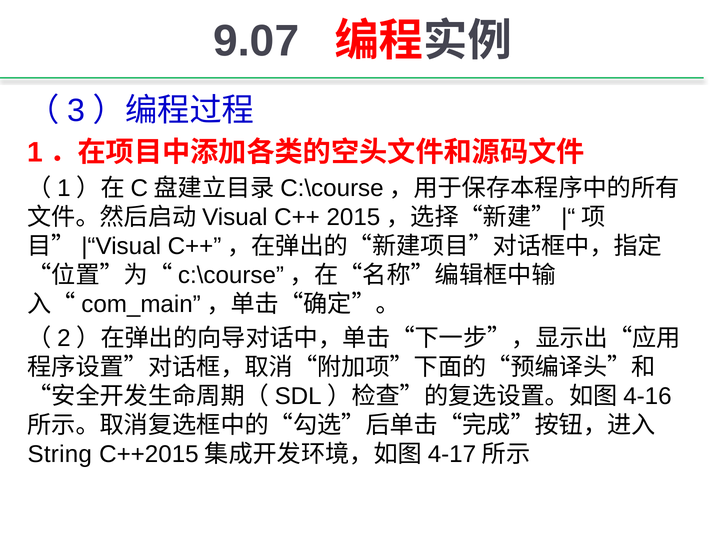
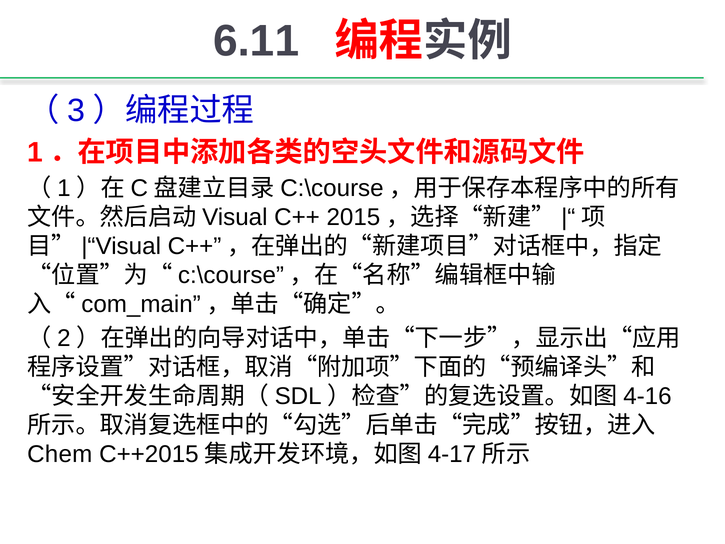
9.07: 9.07 -> 6.11
String: String -> Chem
